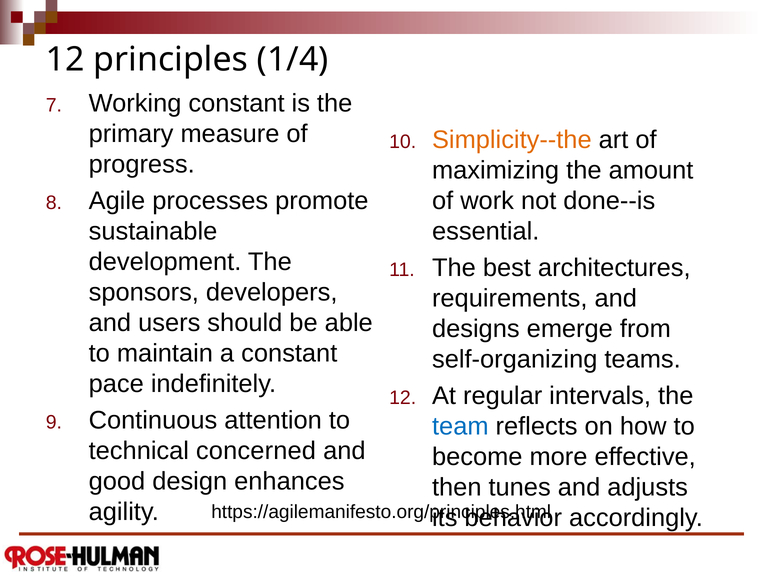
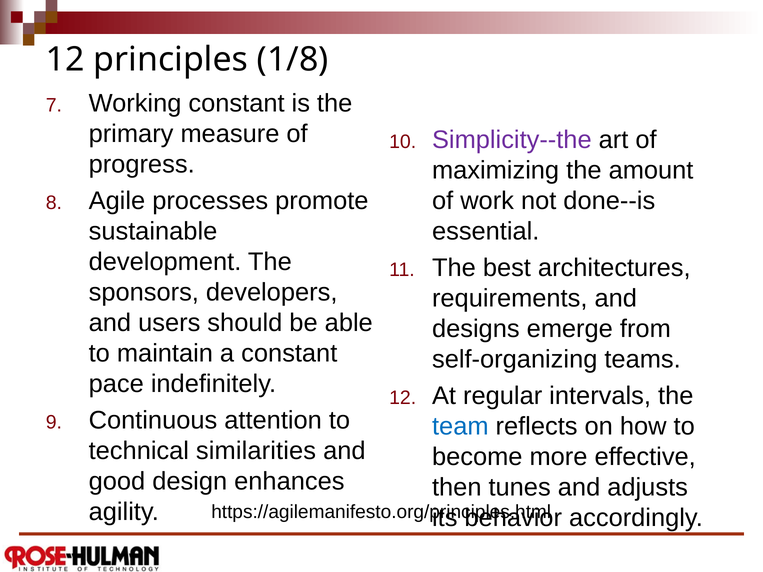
1/4: 1/4 -> 1/8
Simplicity--the colour: orange -> purple
concerned: concerned -> similarities
